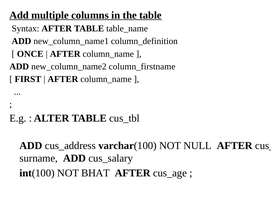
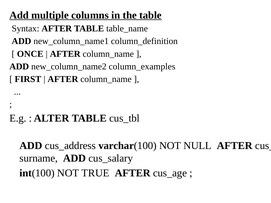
column_firstname: column_firstname -> column_examples
BHAT: BHAT -> TRUE
